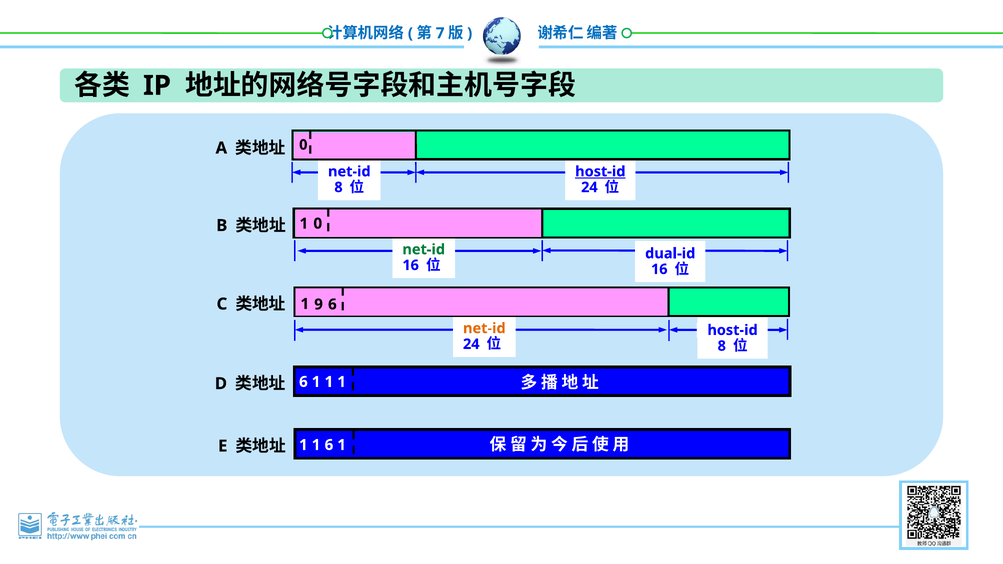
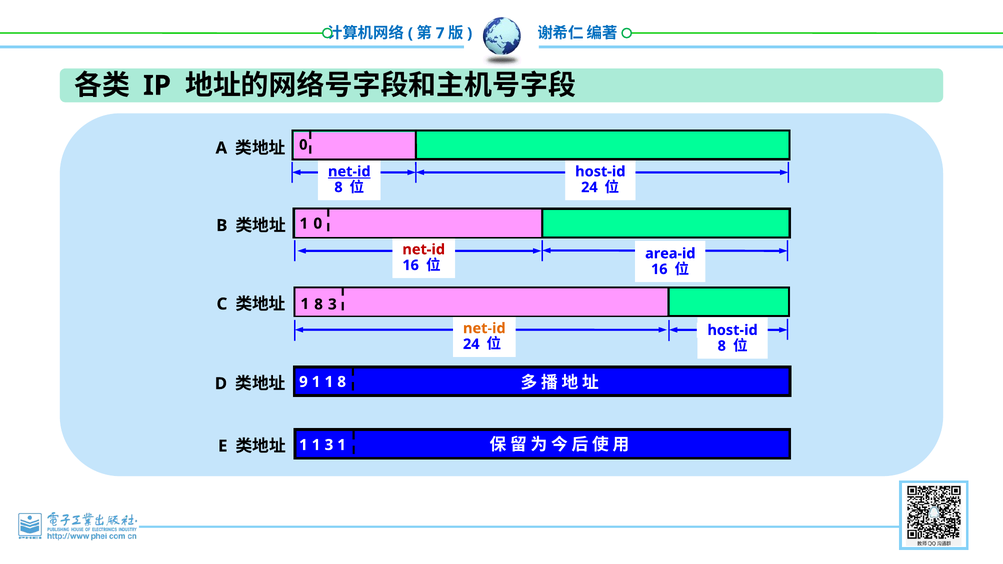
net-id at (349, 172) underline: none -> present
host-id at (600, 172) underline: present -> none
net-id at (424, 250) colour: green -> red
dual-id: dual-id -> area-id
9 at (319, 304): 9 -> 8
6 at (332, 304): 6 -> 3
6 at (303, 382): 6 -> 9
1 1 1: 1 -> 8
1 6: 6 -> 3
